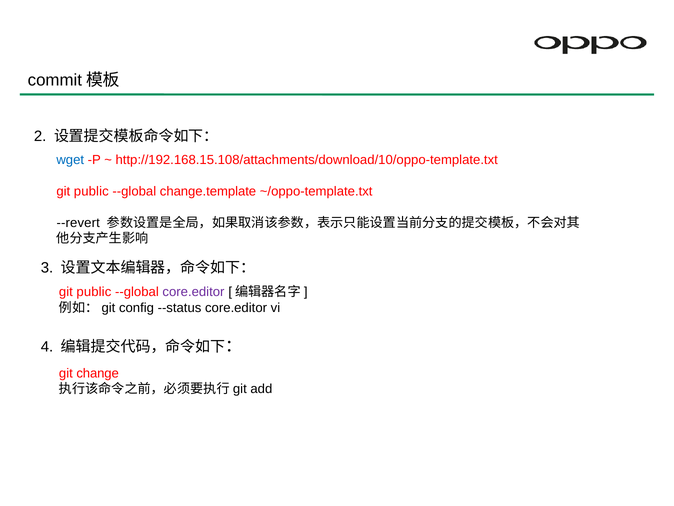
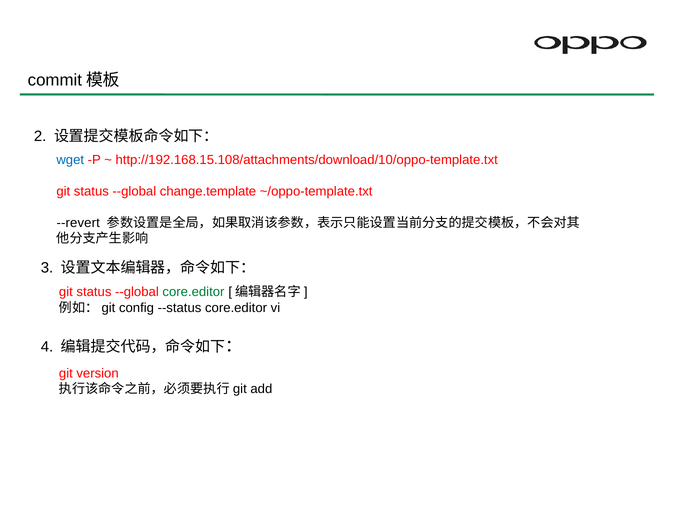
public at (91, 191): public -> status
public at (94, 292): public -> status
core.editor at (193, 292) colour: purple -> green
change: change -> version
